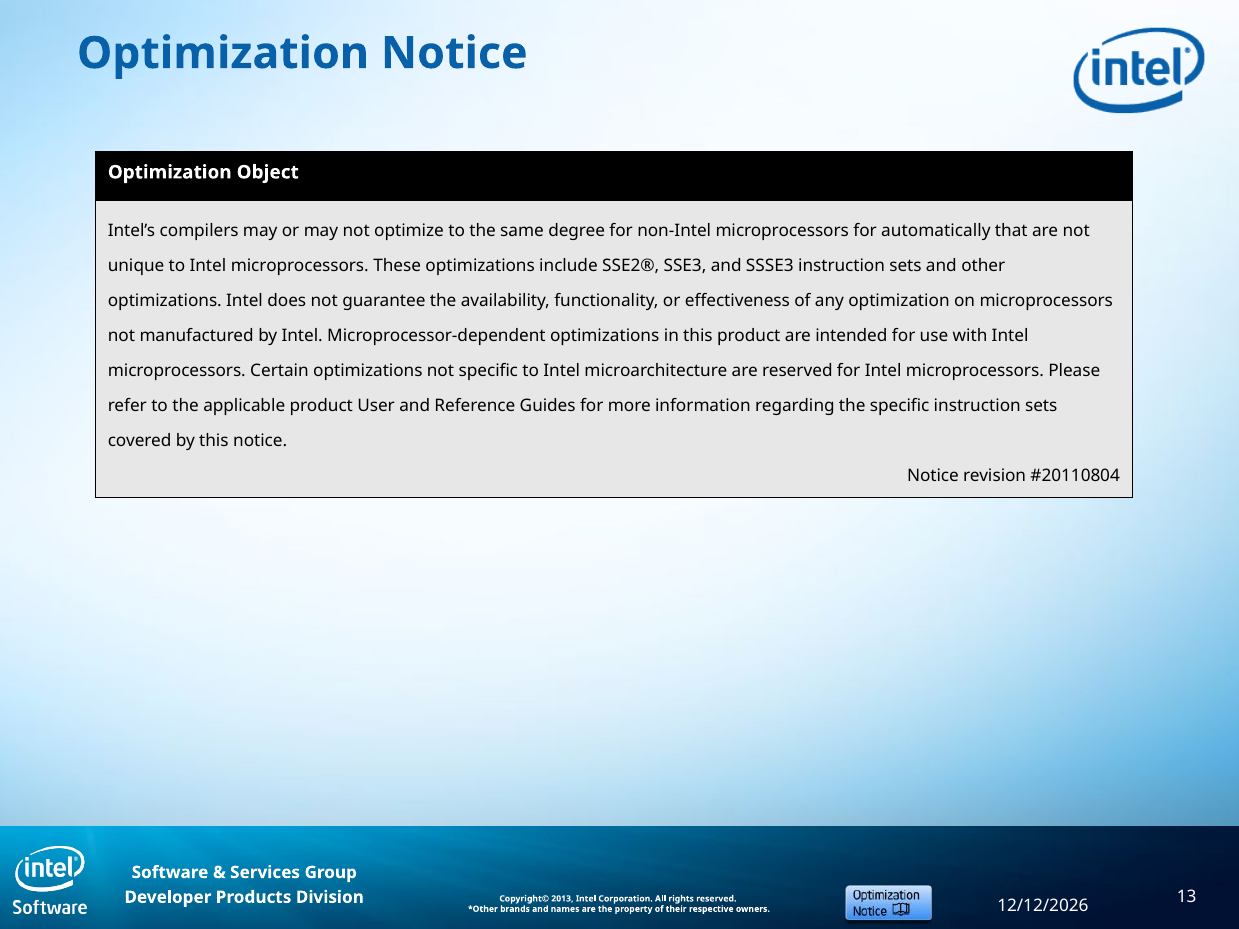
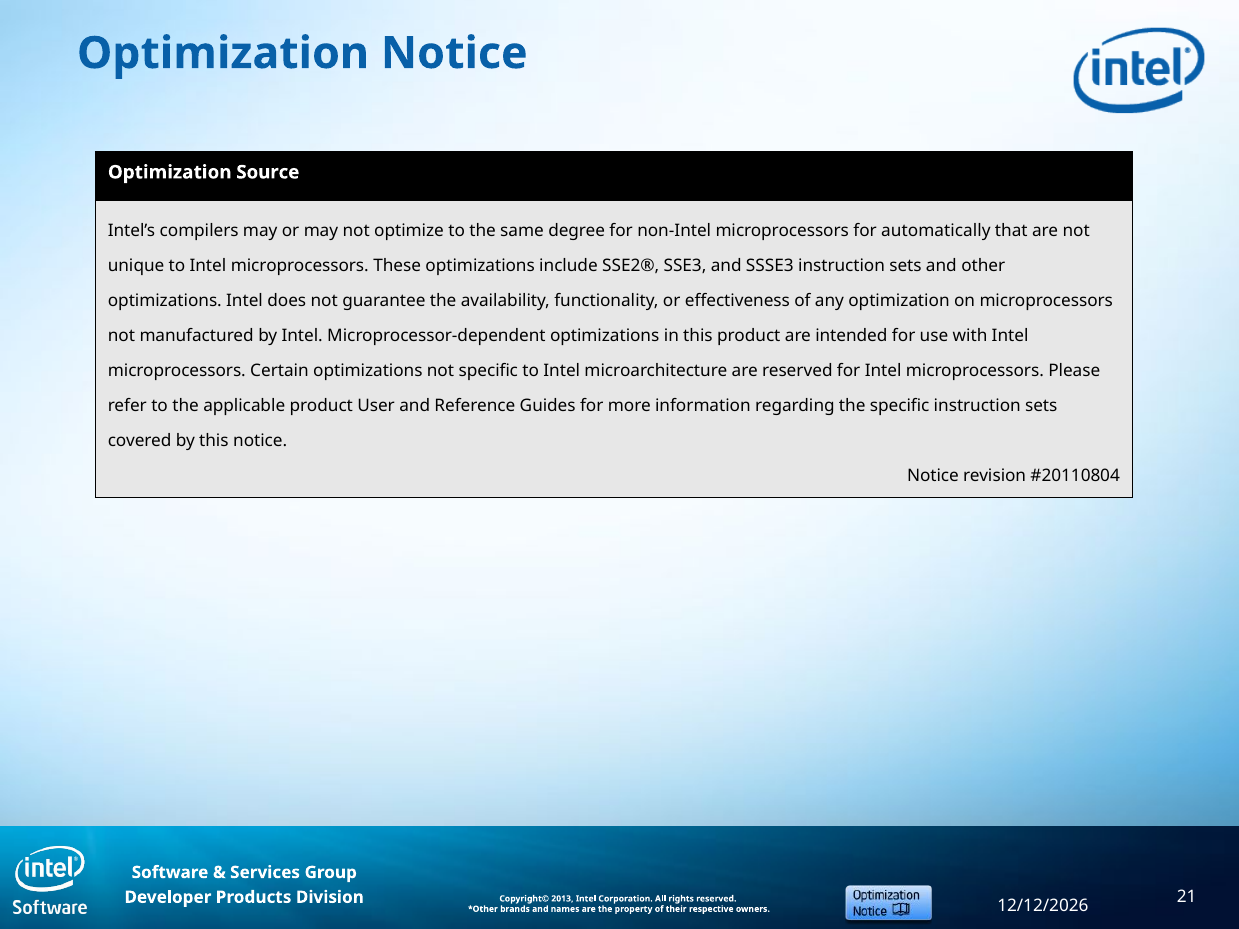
Object: Object -> Source
13: 13 -> 21
